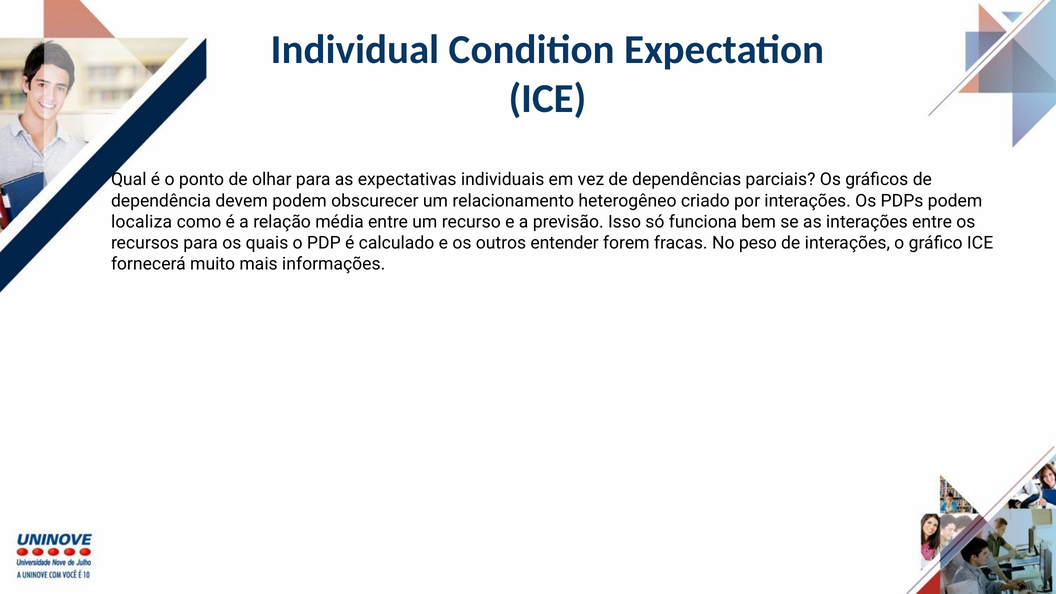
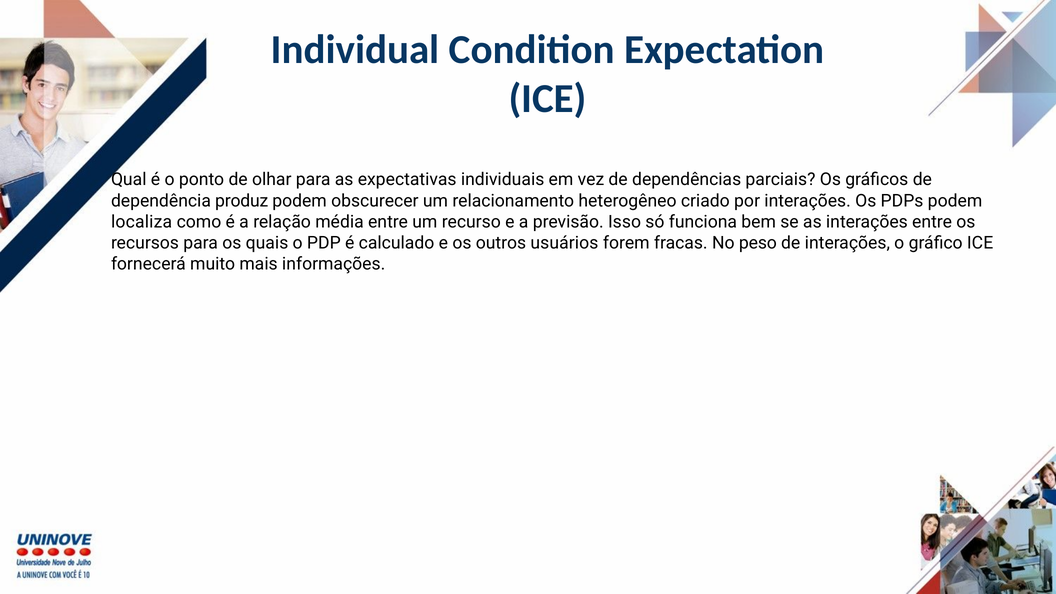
devem: devem -> produz
entender: entender -> usuários
